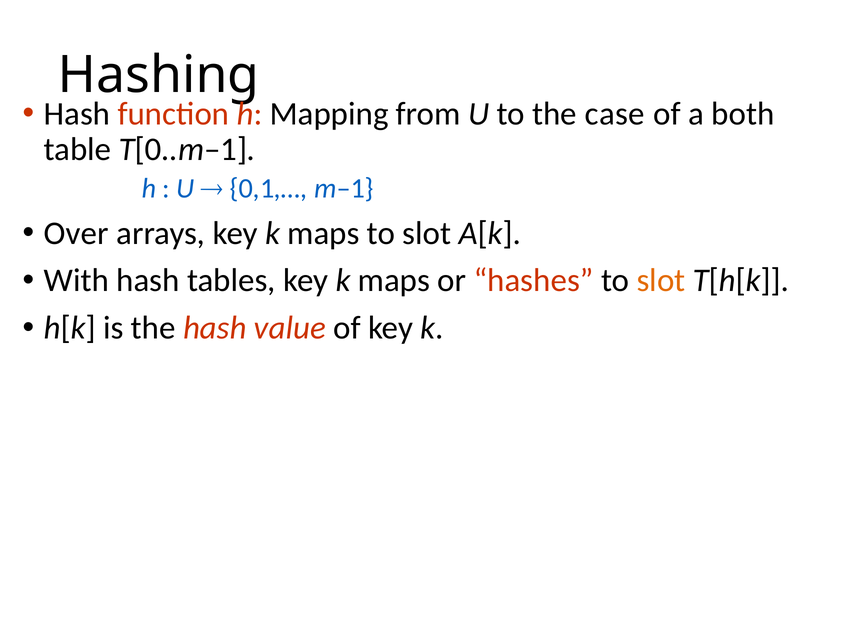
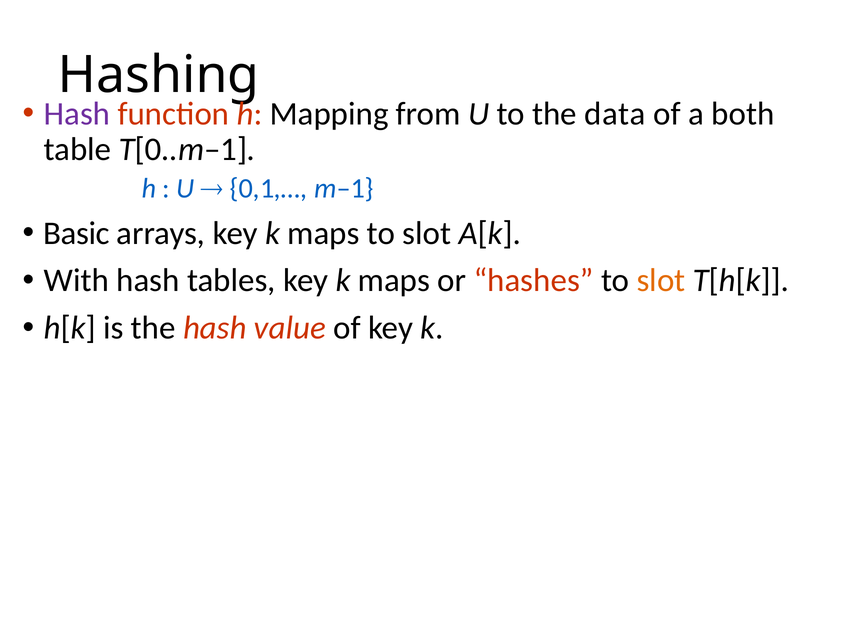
Hash at (77, 114) colour: black -> purple
case: case -> data
Over: Over -> Basic
